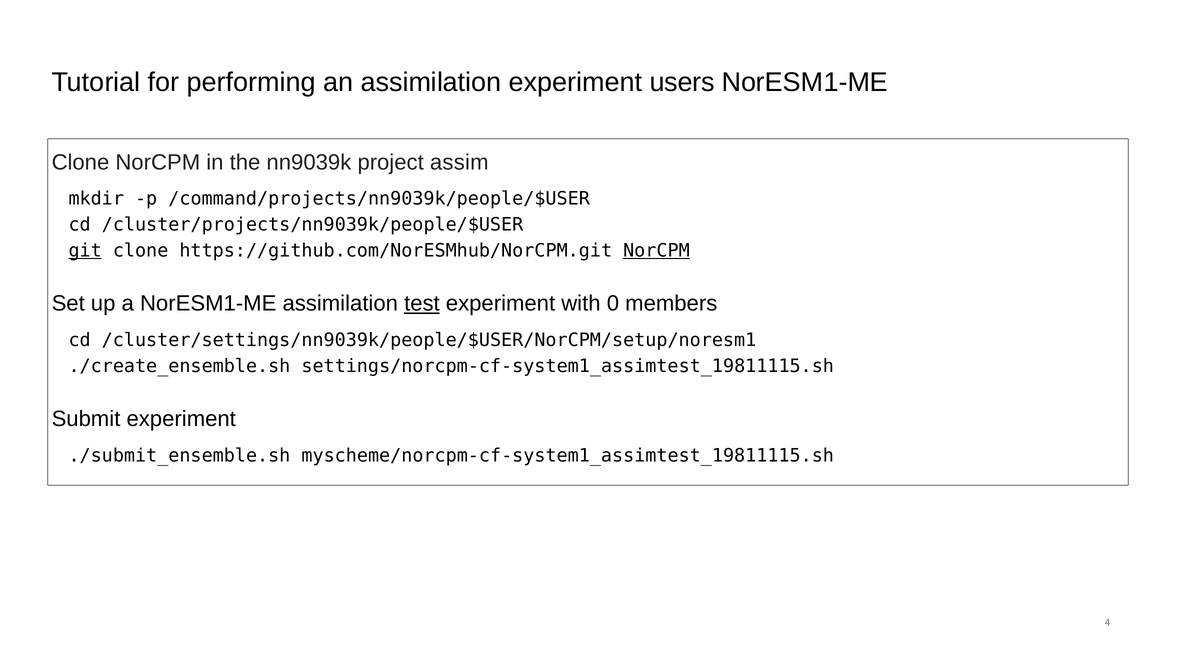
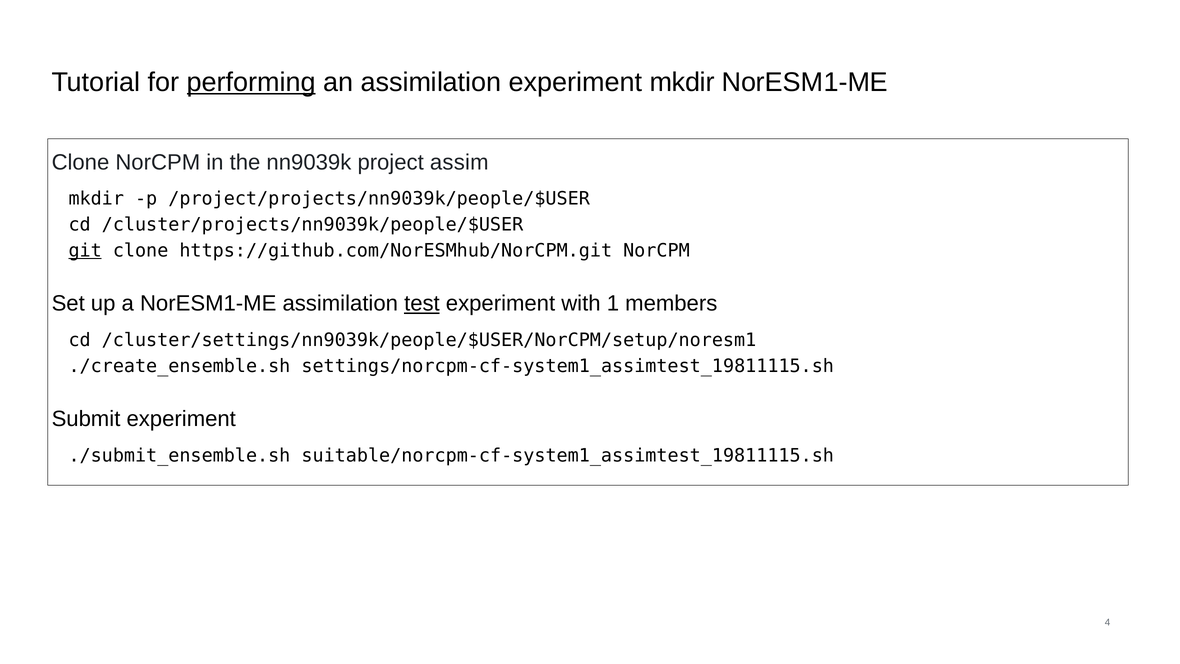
performing underline: none -> present
experiment users: users -> mkdir
/command/projects/nn9039k/people/$USER: /command/projects/nn9039k/people/$USER -> /project/projects/nn9039k/people/$USER
NorCPM at (656, 250) underline: present -> none
0: 0 -> 1
myscheme/norcpm-cf-system1_assimtest_19811115.sh: myscheme/norcpm-cf-system1_assimtest_19811115.sh -> suitable/norcpm-cf-system1_assimtest_19811115.sh
